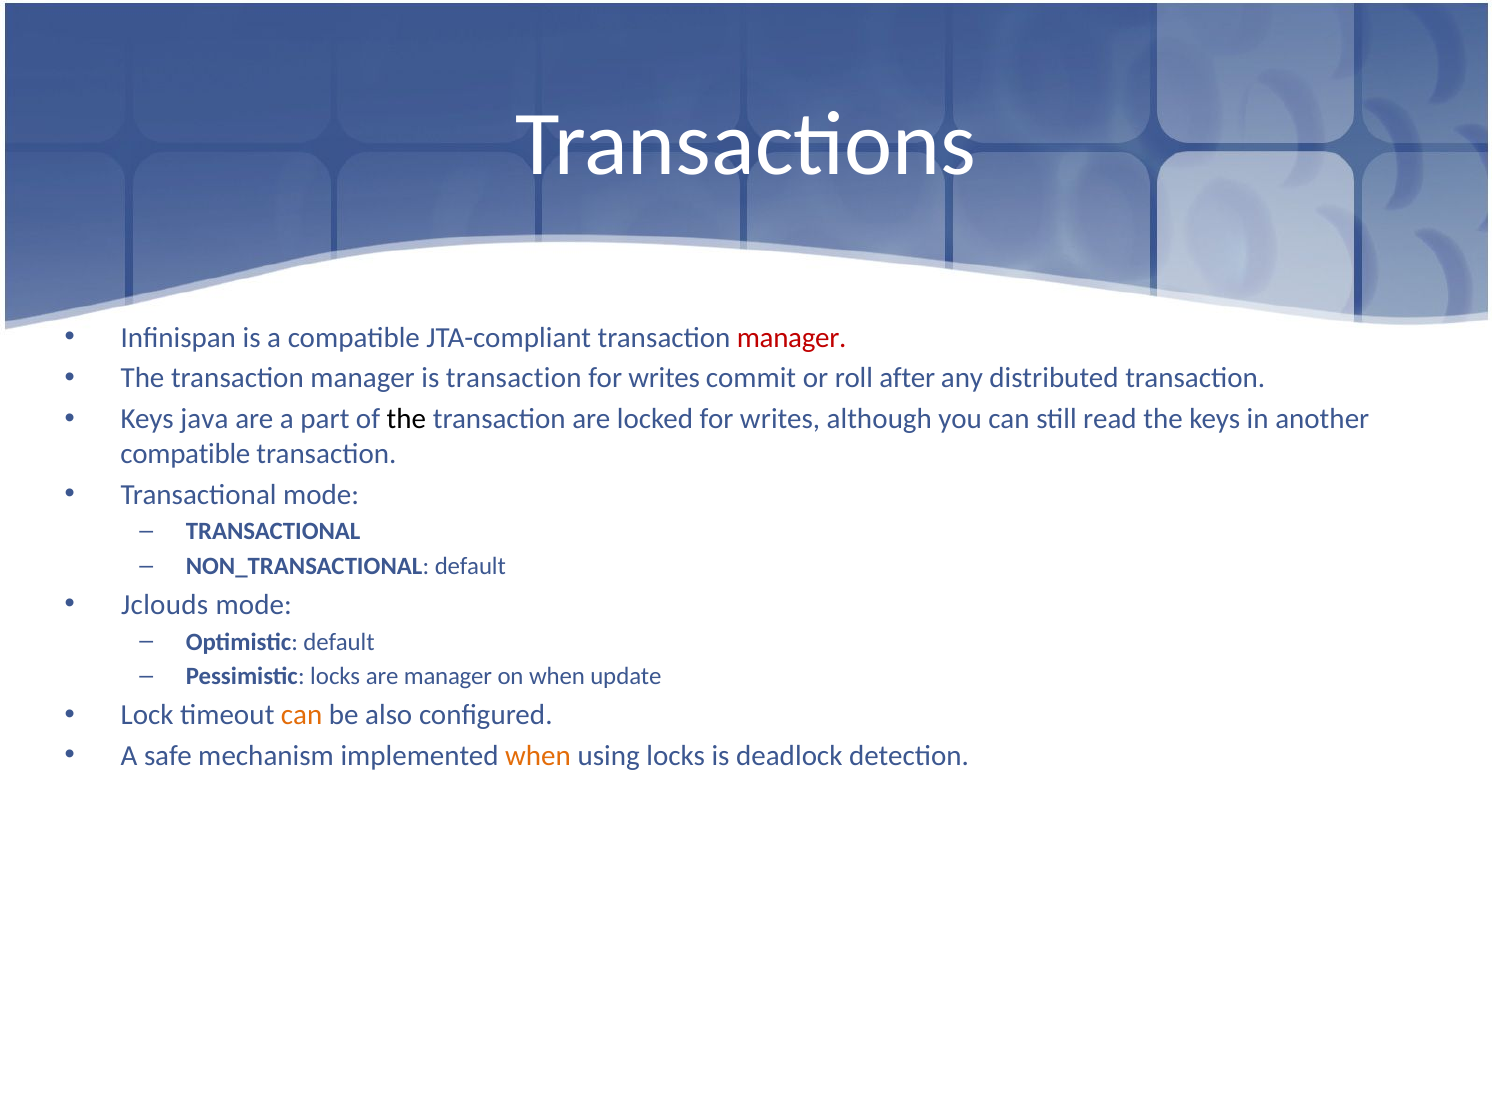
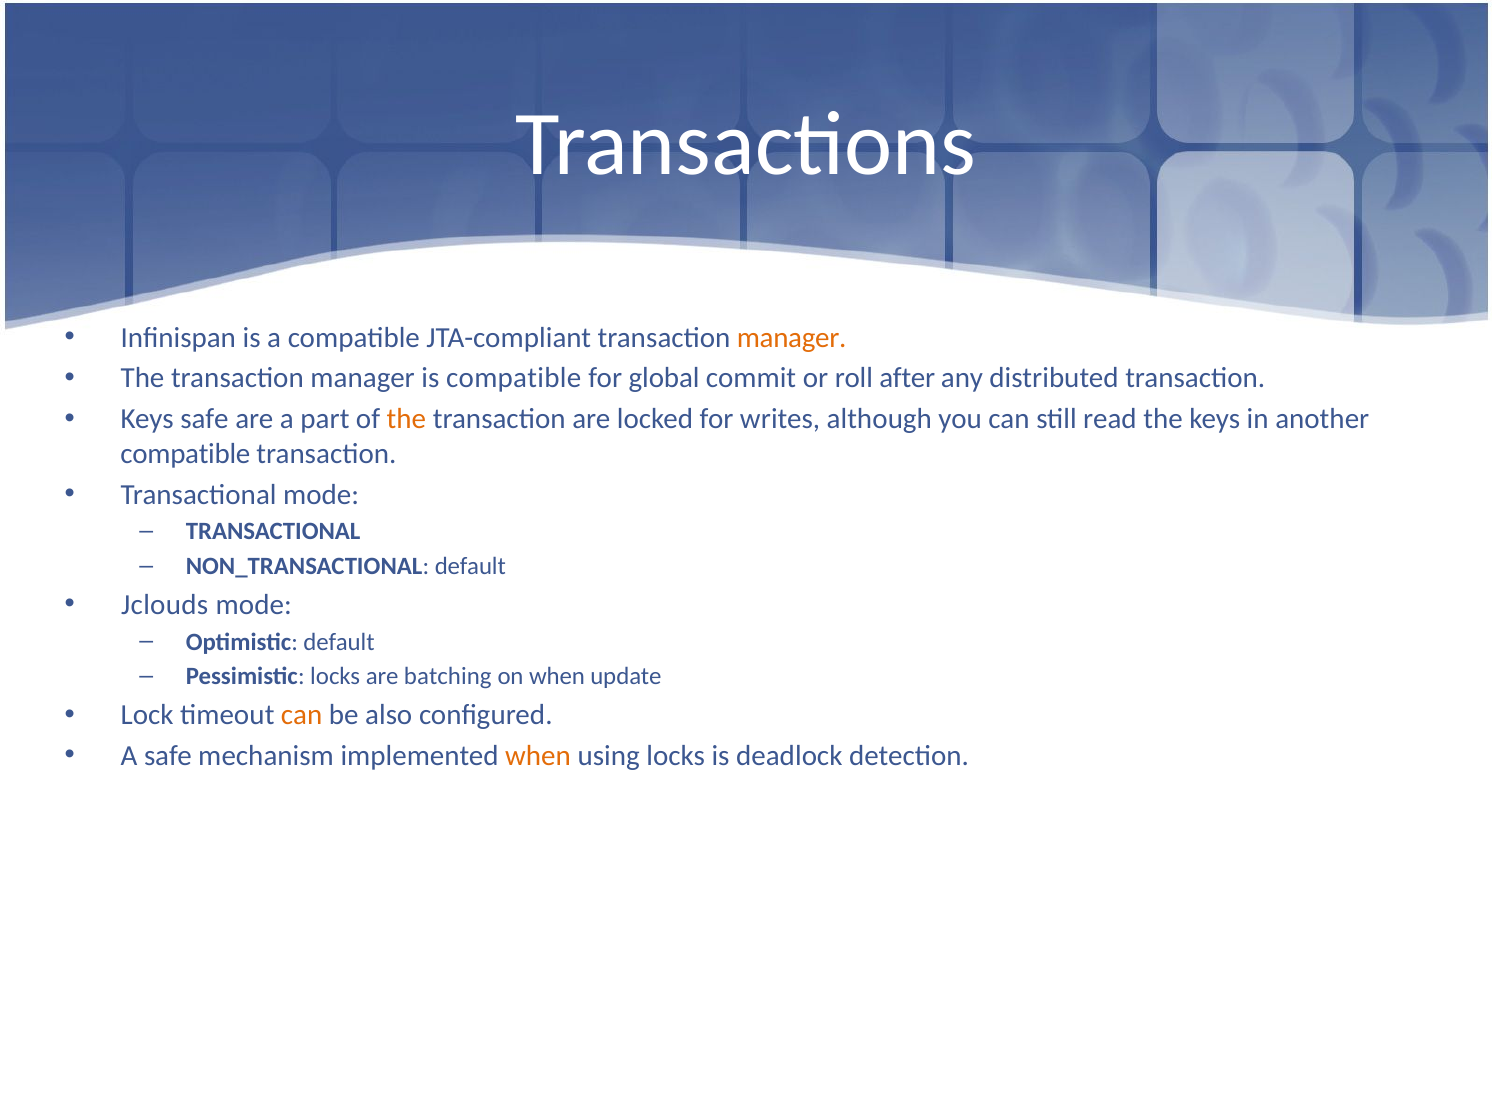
manager at (792, 338) colour: red -> orange
is transaction: transaction -> compatible
writes at (664, 378): writes -> global
Keys java: java -> safe
the at (406, 419) colour: black -> orange
are manager: manager -> batching
